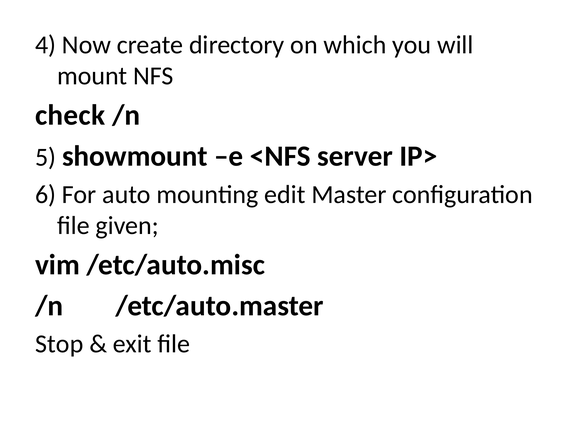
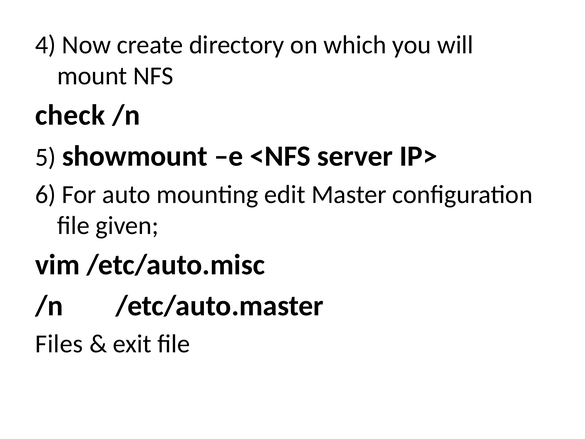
Stop: Stop -> Files
